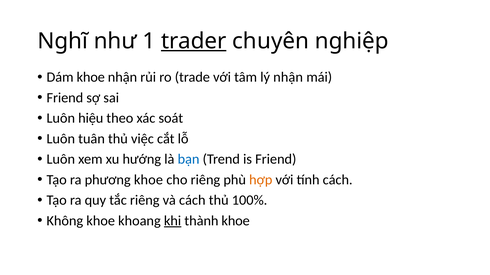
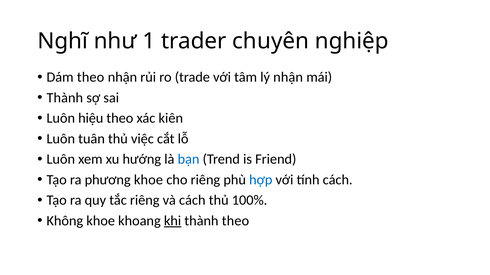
trader underline: present -> none
Dám khoe: khoe -> theo
Friend at (65, 98): Friend -> Thành
soát: soát -> kiên
hợp colour: orange -> blue
thành khoe: khoe -> theo
